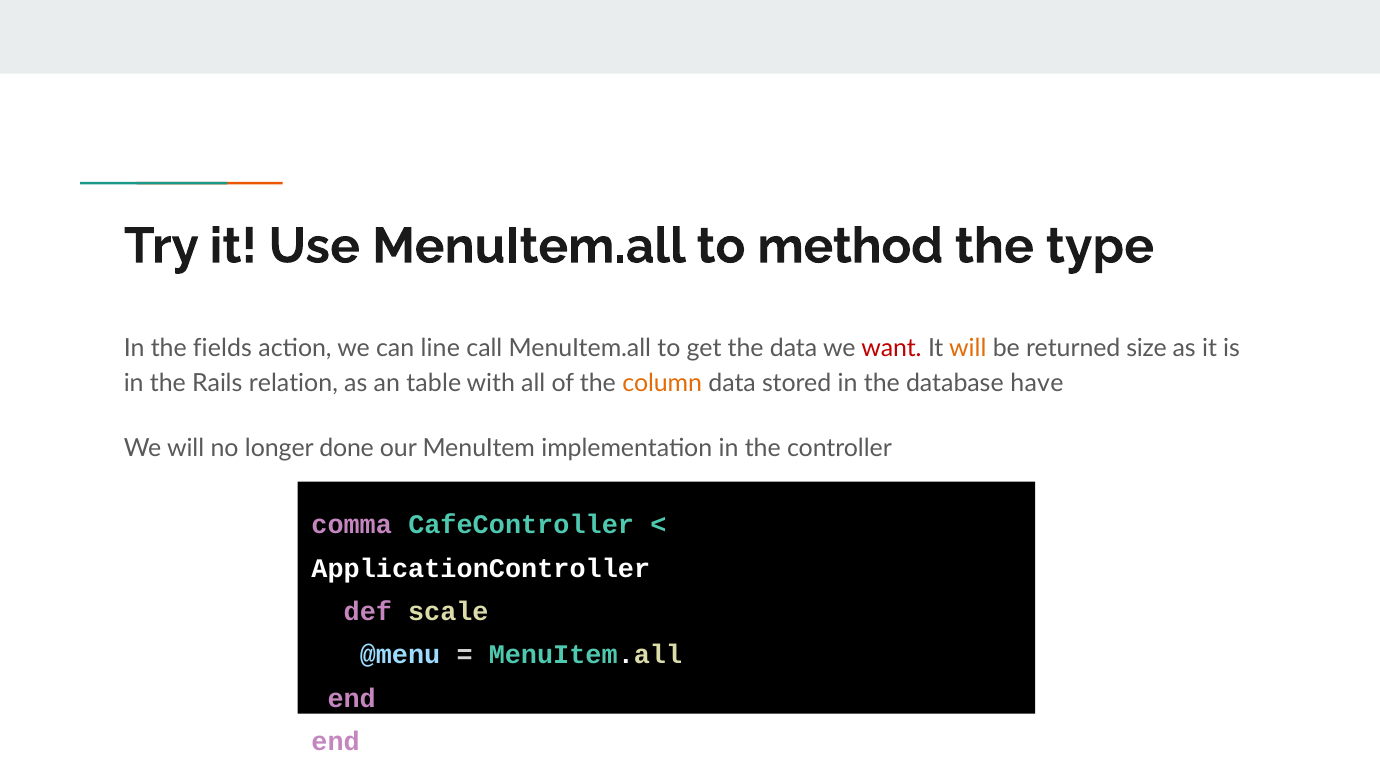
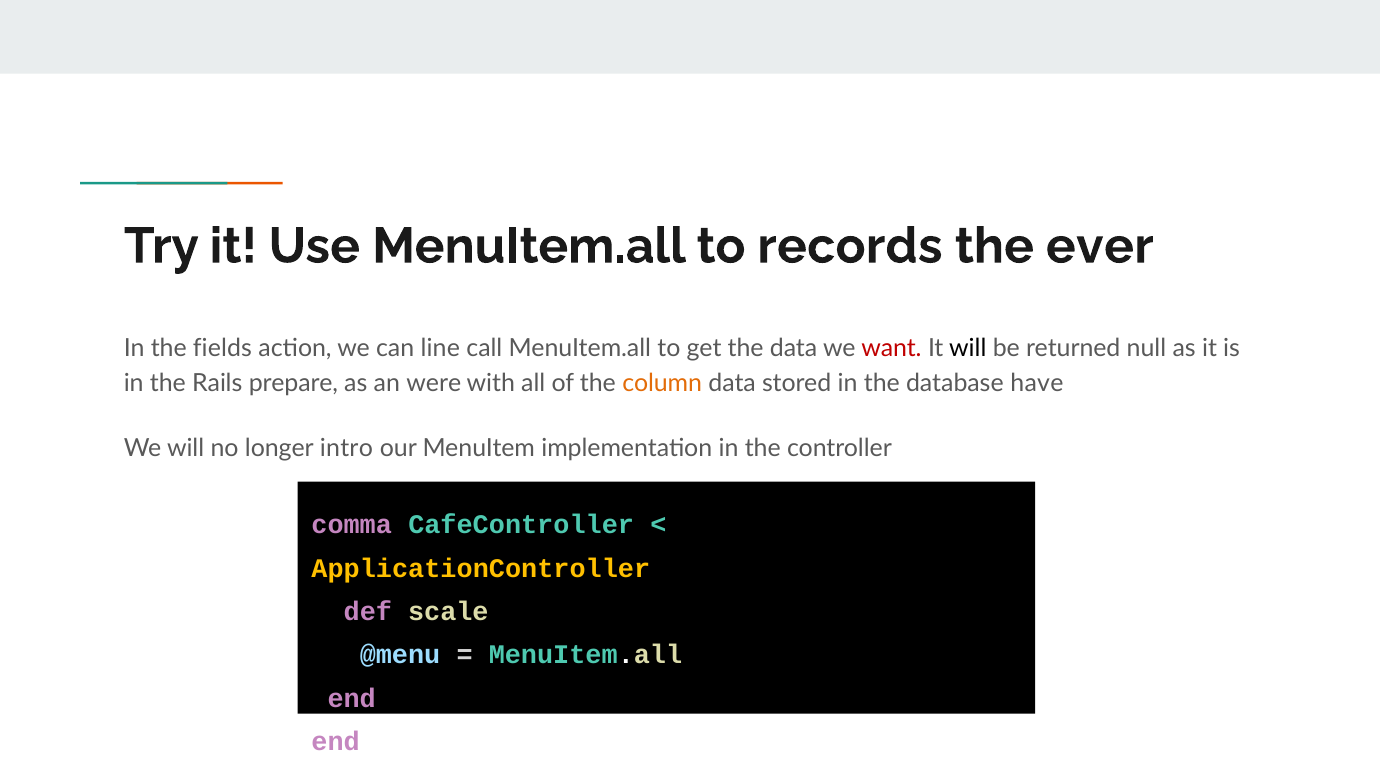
method: method -> records
type: type -> ever
will at (968, 349) colour: orange -> black
size: size -> null
relation: relation -> prepare
table: table -> were
done: done -> intro
ApplicationController colour: white -> yellow
